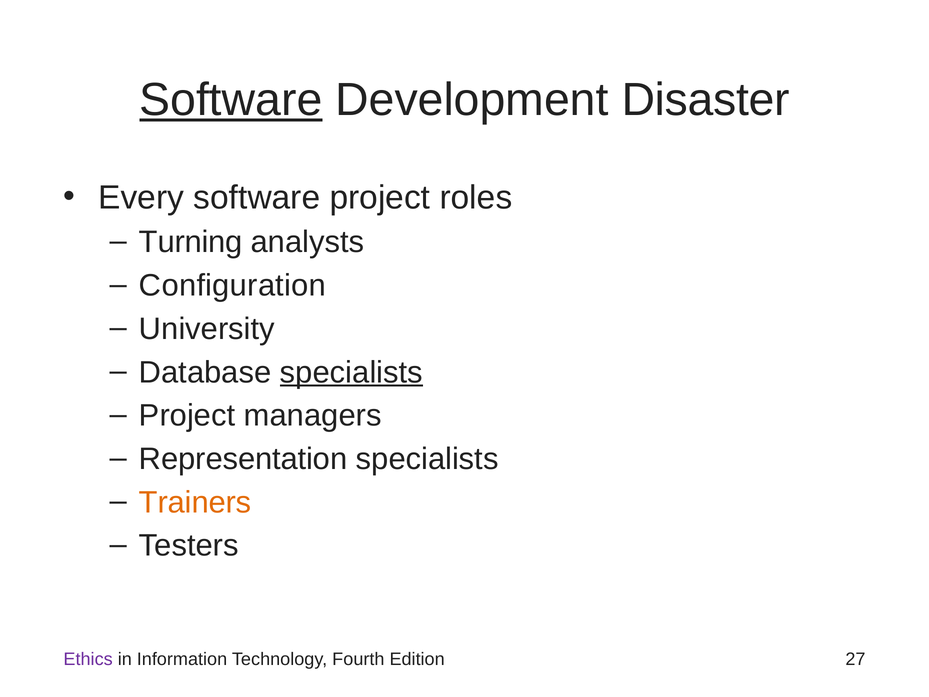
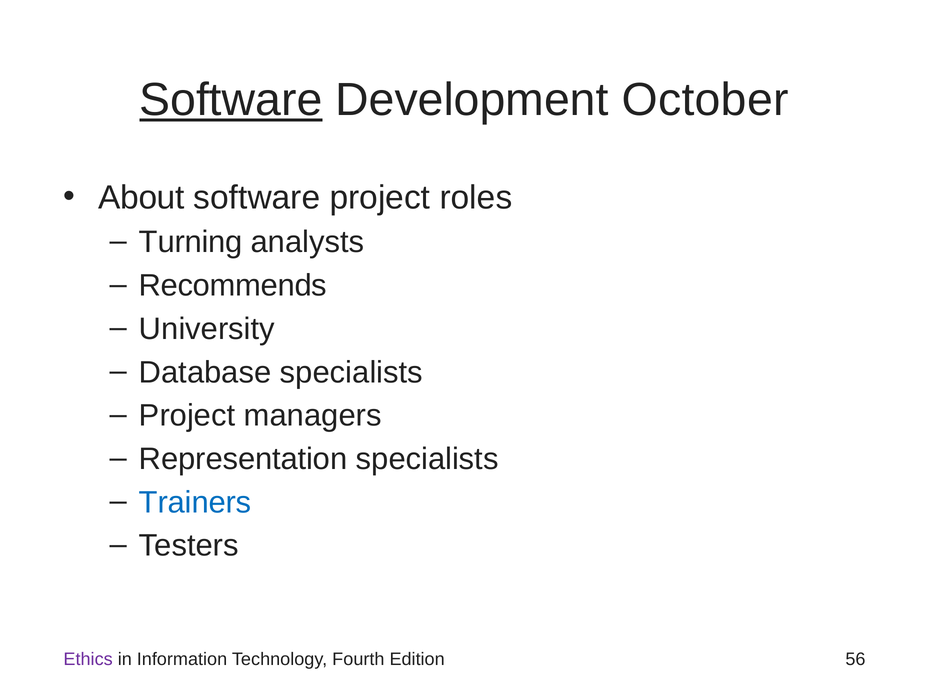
Disaster: Disaster -> October
Every: Every -> About
Configuration: Configuration -> Recommends
specialists at (351, 372) underline: present -> none
Trainers colour: orange -> blue
27: 27 -> 56
